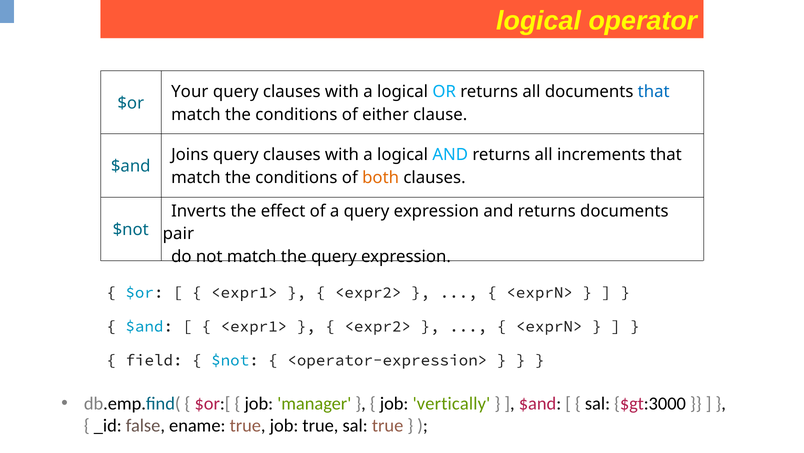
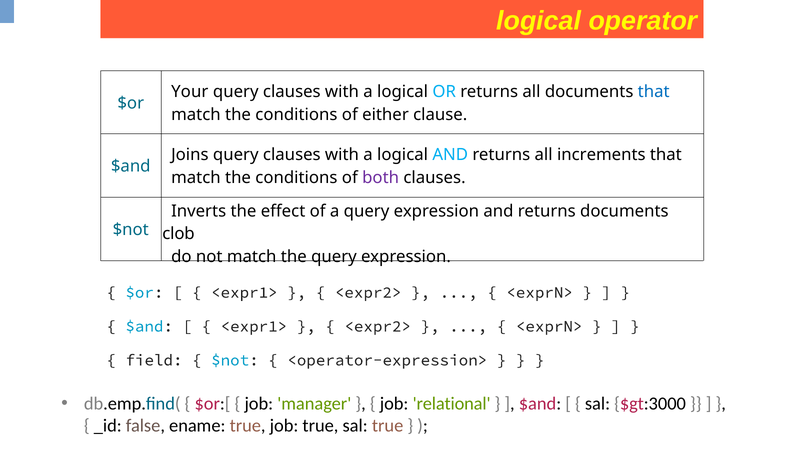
both colour: orange -> purple
pair: pair -> clob
vertically: vertically -> relational
